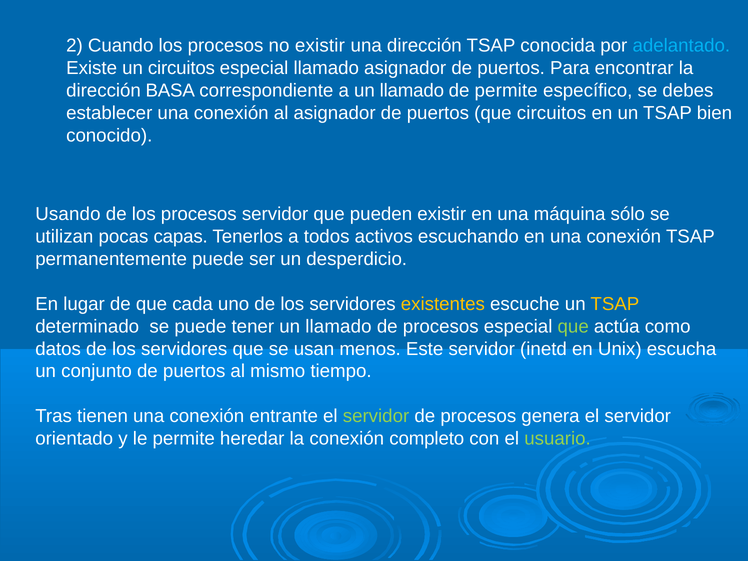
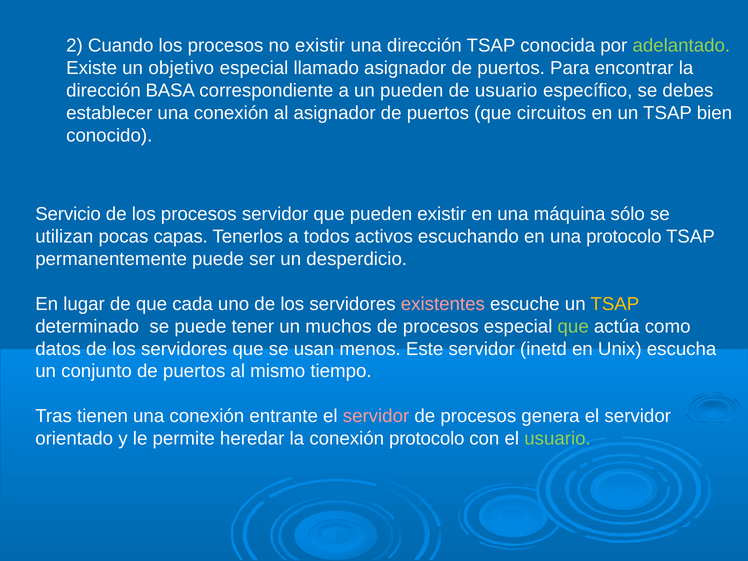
adelantado colour: light blue -> light green
un circuitos: circuitos -> objetivo
a un llamado: llamado -> pueden
de permite: permite -> usuario
Usando: Usando -> Servicio
en una conexión: conexión -> protocolo
existentes colour: yellow -> pink
tener un llamado: llamado -> muchos
servidor at (376, 416) colour: light green -> pink
conexión completo: completo -> protocolo
